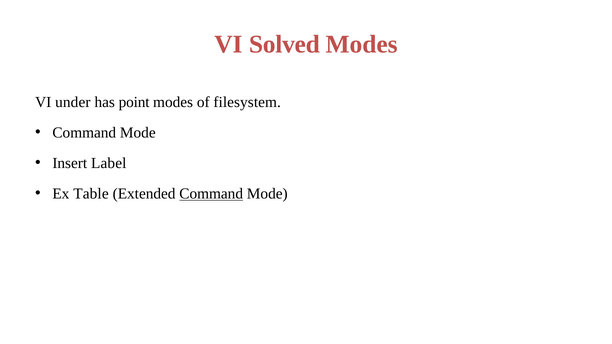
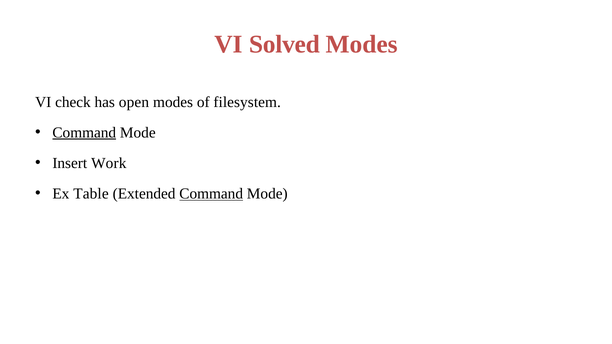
under: under -> check
point: point -> open
Command at (84, 133) underline: none -> present
Label: Label -> Work
